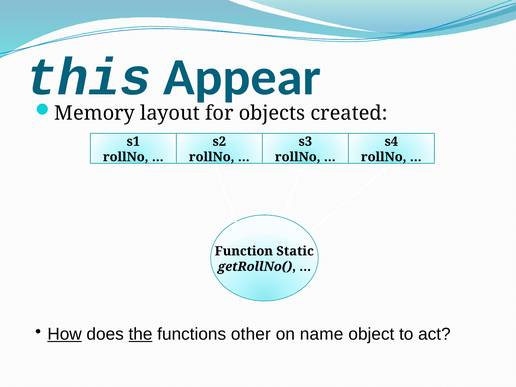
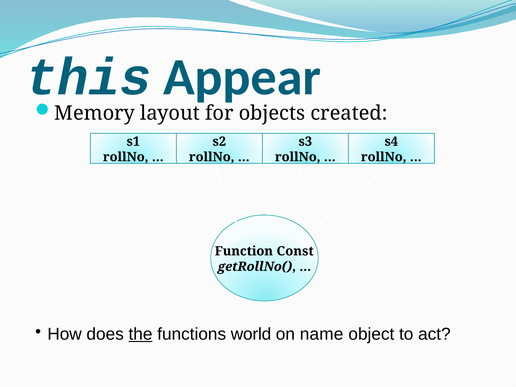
Static: Static -> Const
How underline: present -> none
other: other -> world
